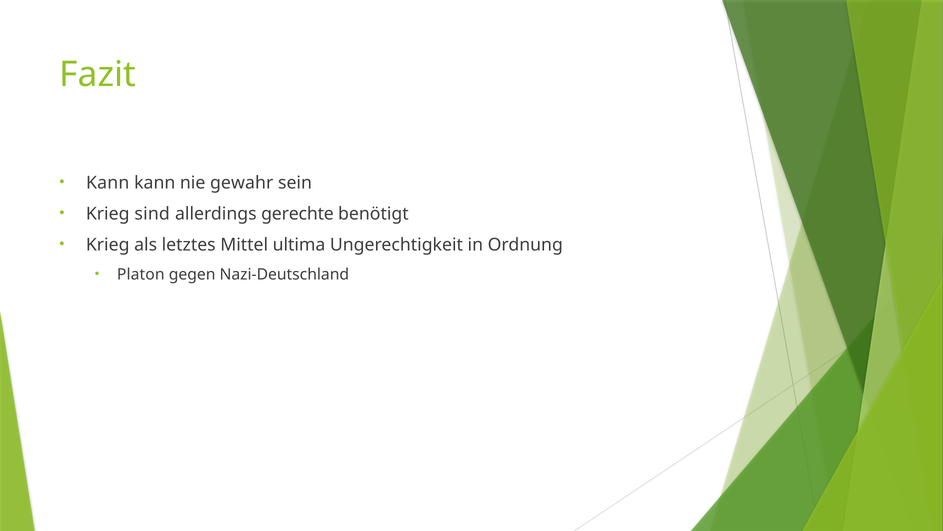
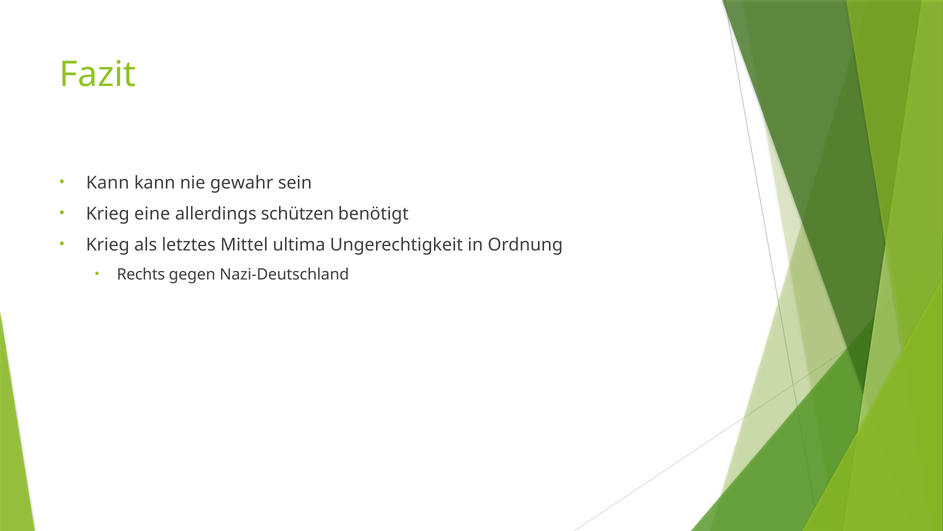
sind: sind -> eine
gerechte: gerechte -> schützen
Platon: Platon -> Rechts
